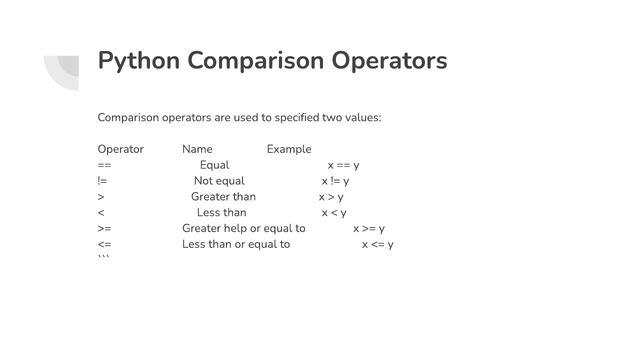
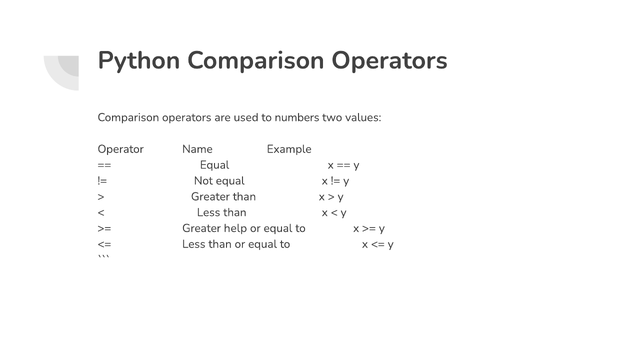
specified: specified -> numbers
